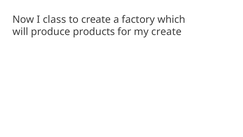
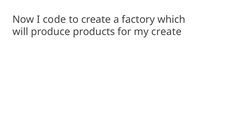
class: class -> code
